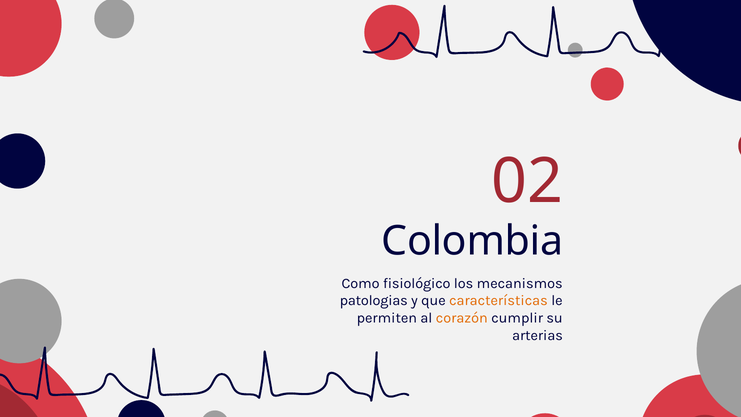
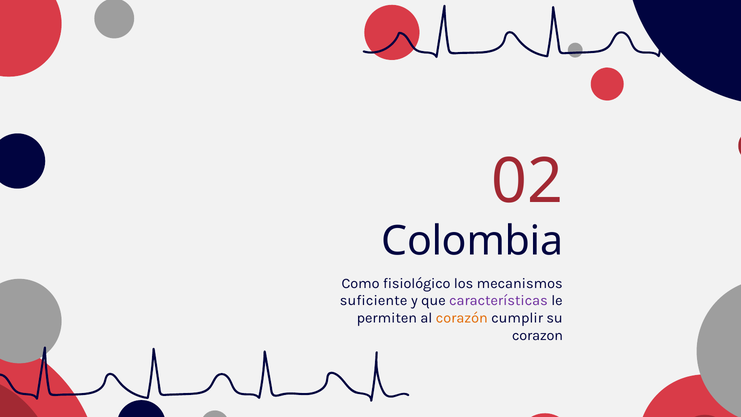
patologias: patologias -> suficiente
características colour: orange -> purple
arterias: arterias -> corazon
